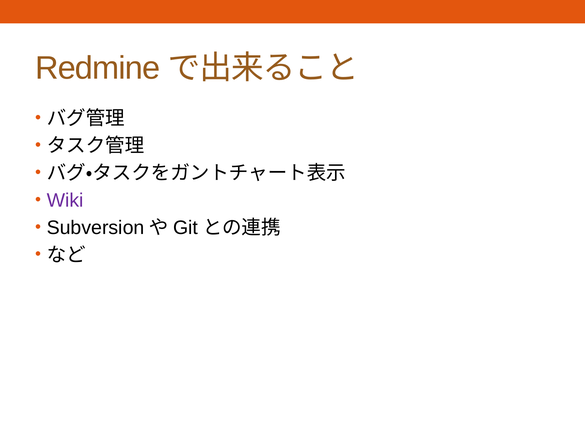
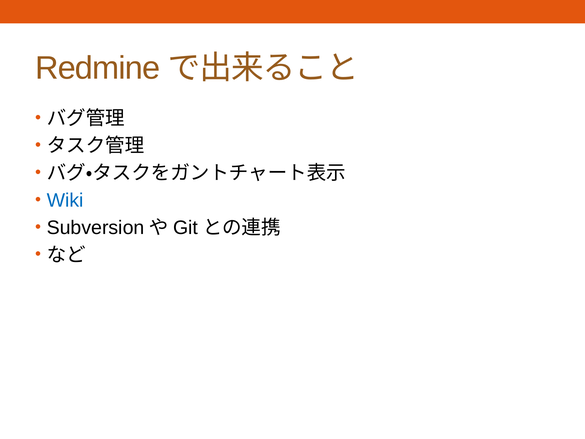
Wiki colour: purple -> blue
